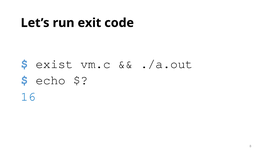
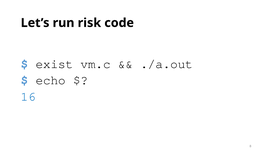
exit: exit -> risk
